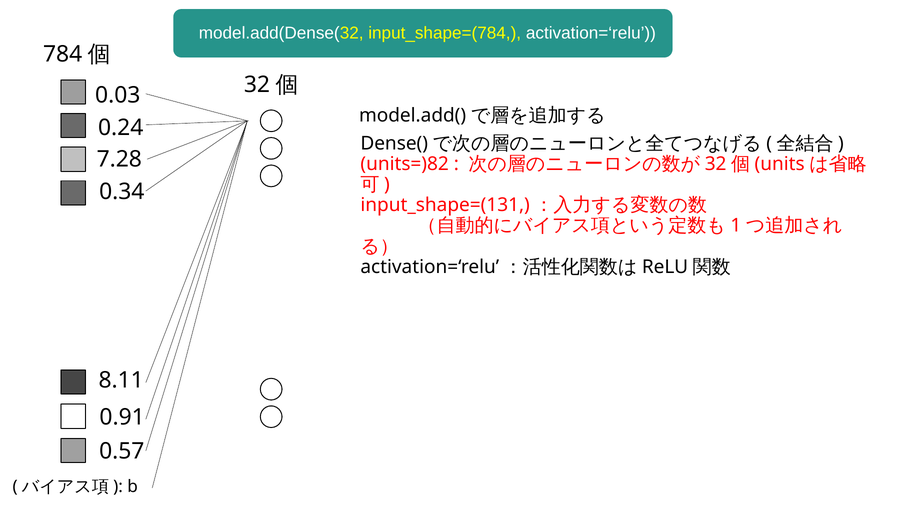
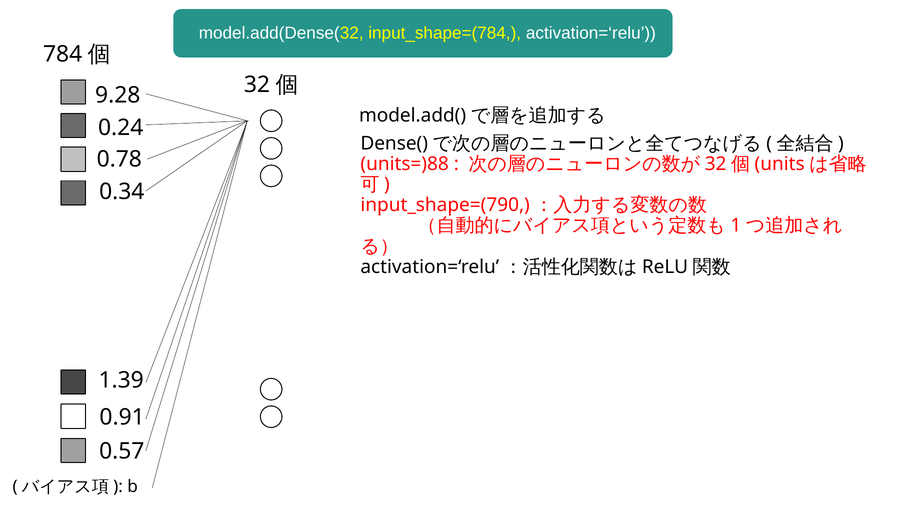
0.03: 0.03 -> 9.28
7.28: 7.28 -> 0.78
units=)82: units=)82 -> units=)88
input_shape=(131: input_shape=(131 -> input_shape=(790
8.11: 8.11 -> 1.39
